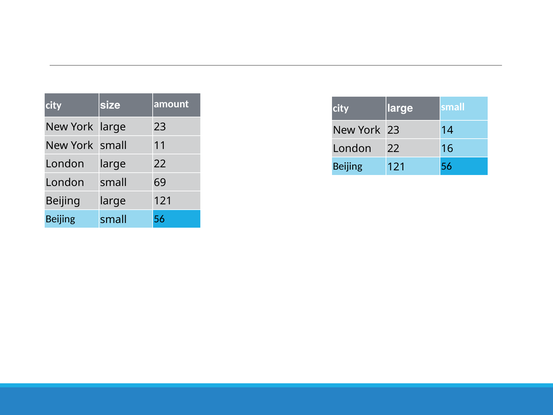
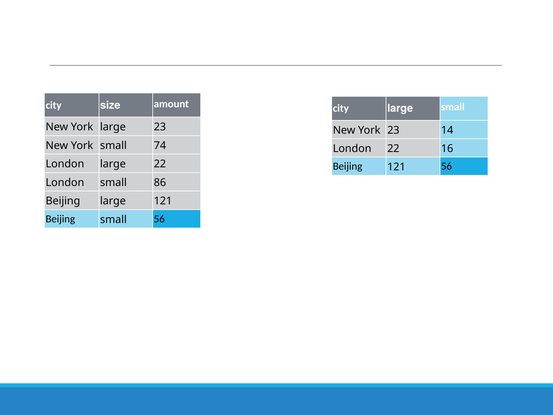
11: 11 -> 74
69: 69 -> 86
